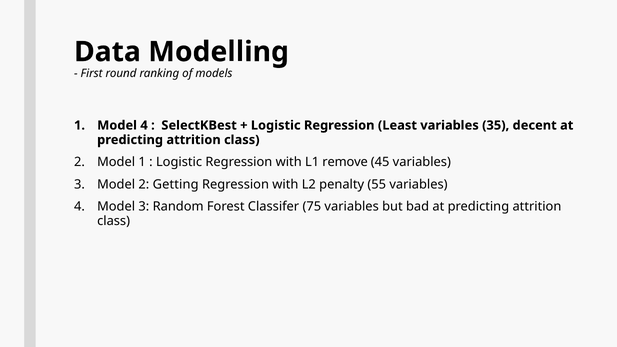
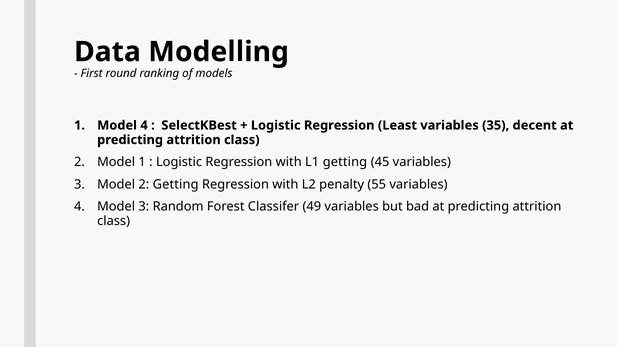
L1 remove: remove -> getting
75: 75 -> 49
